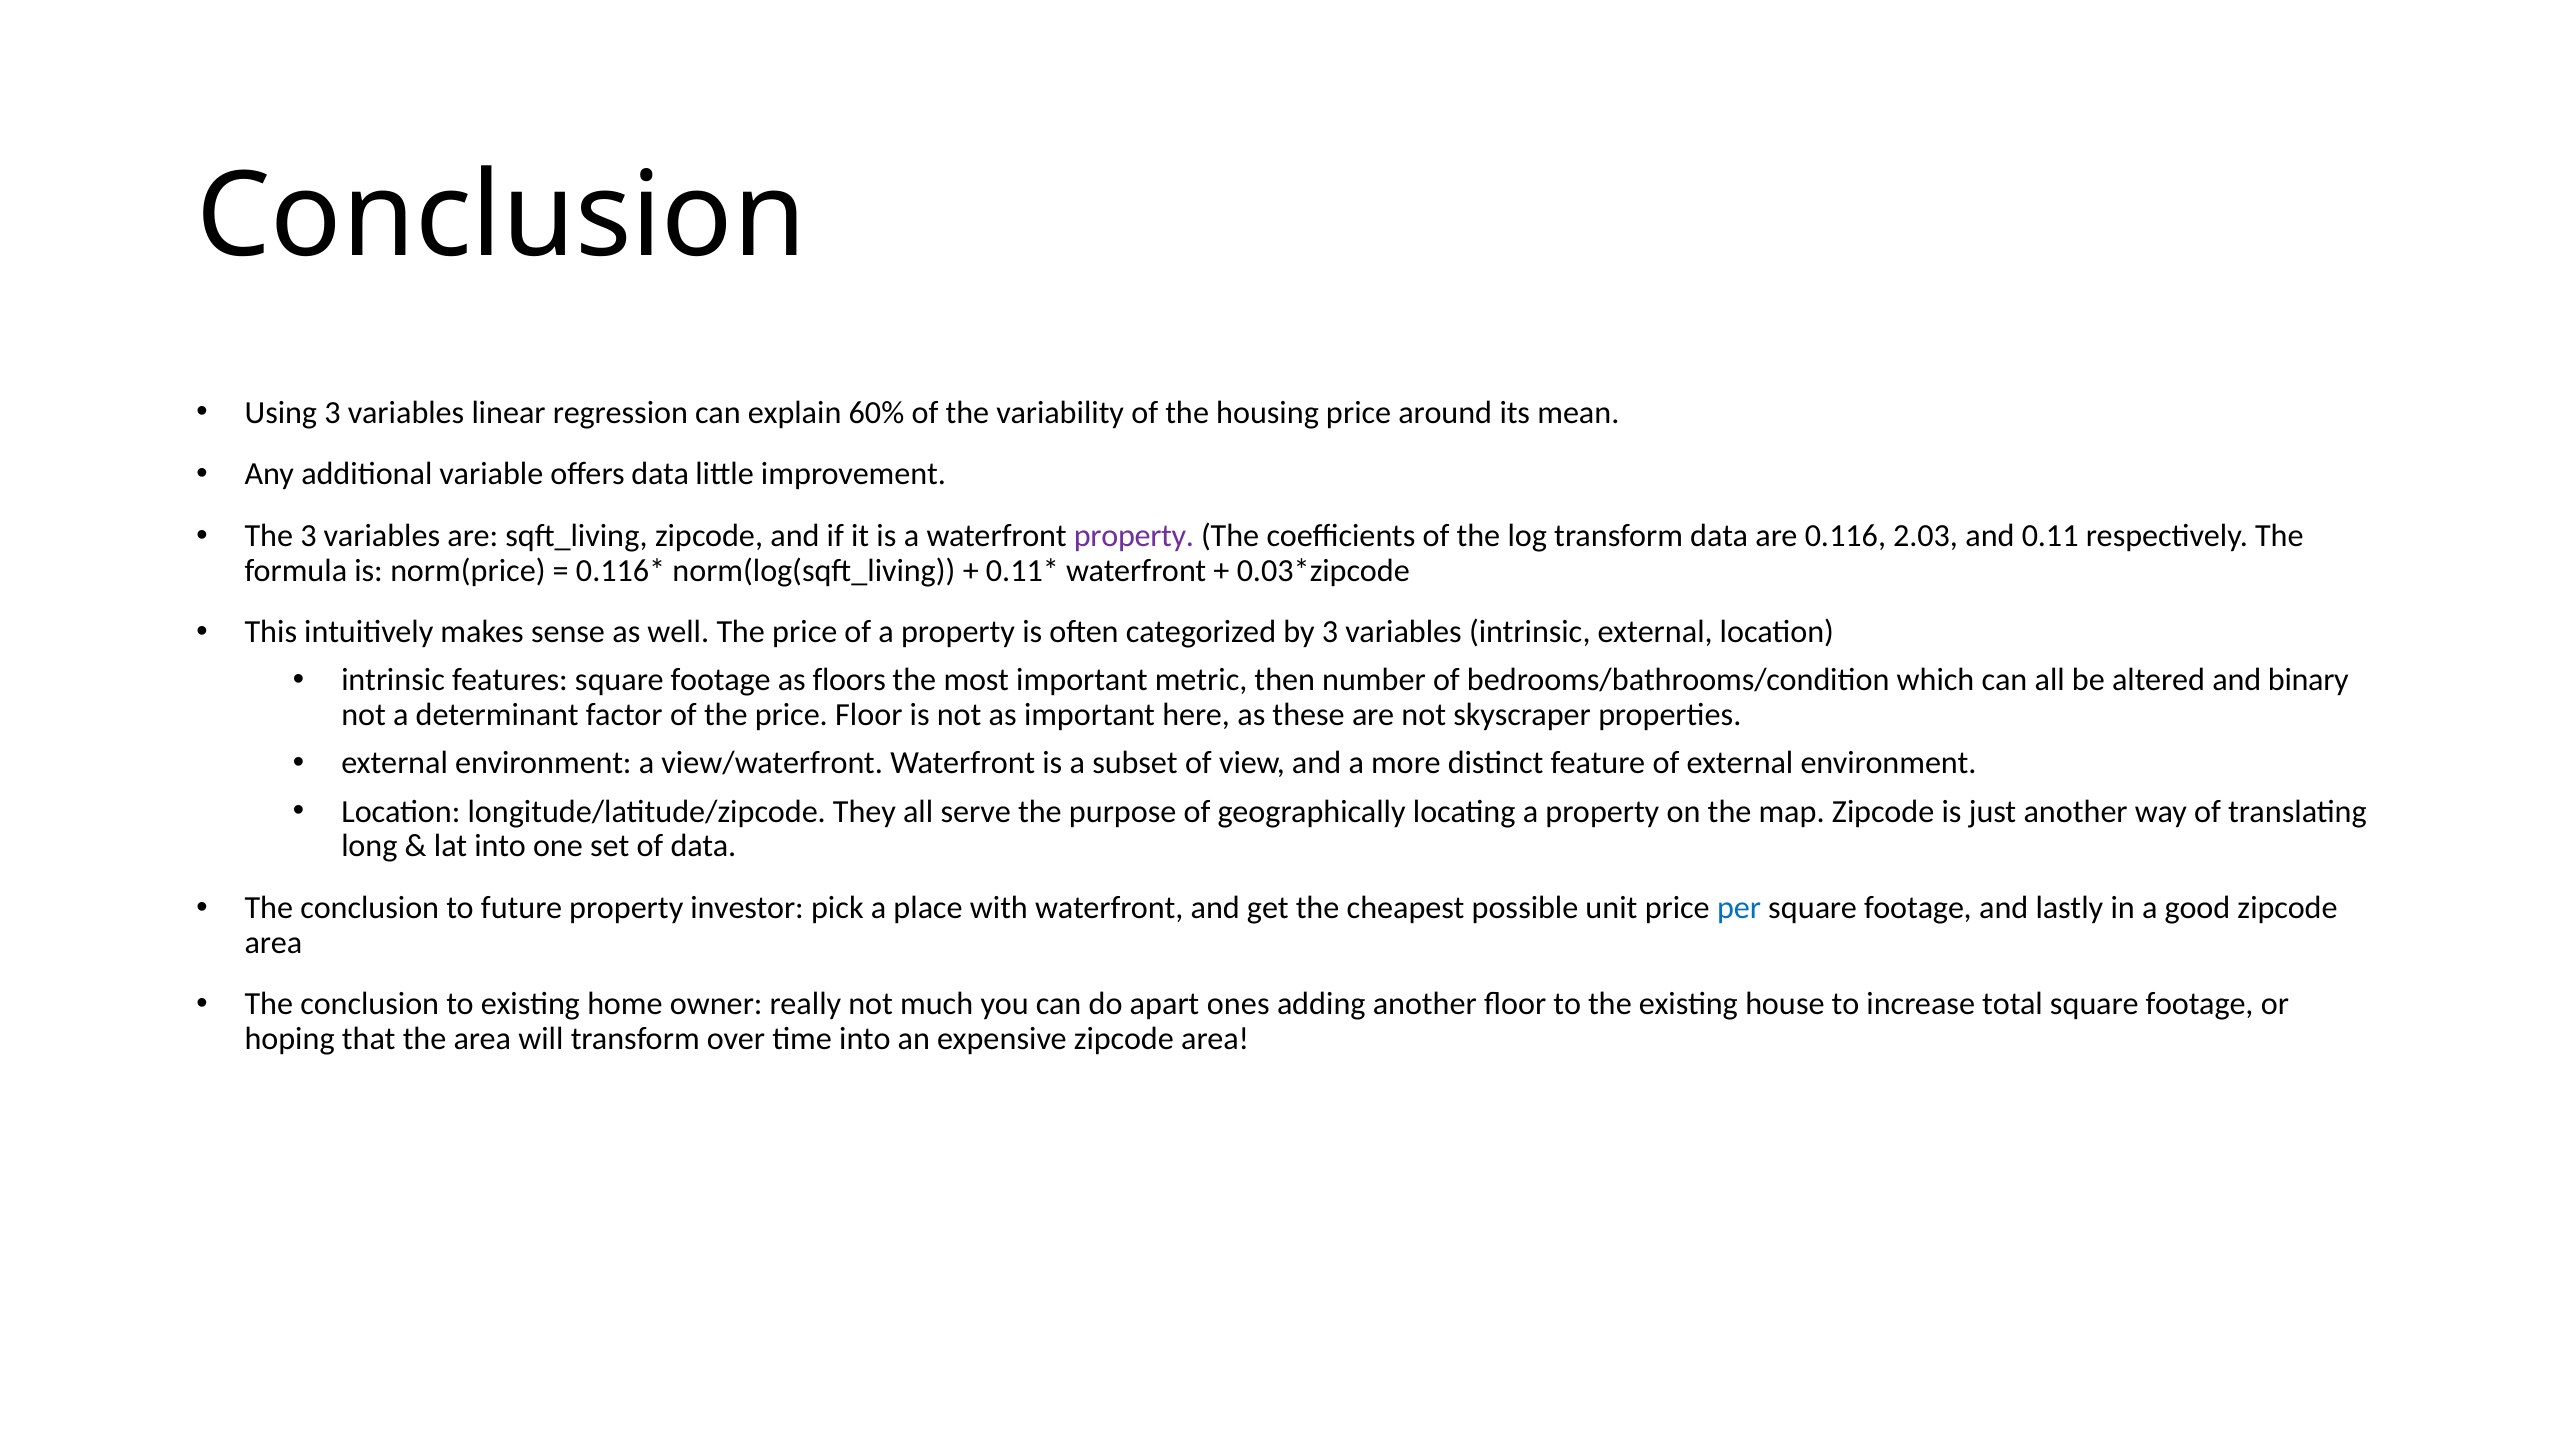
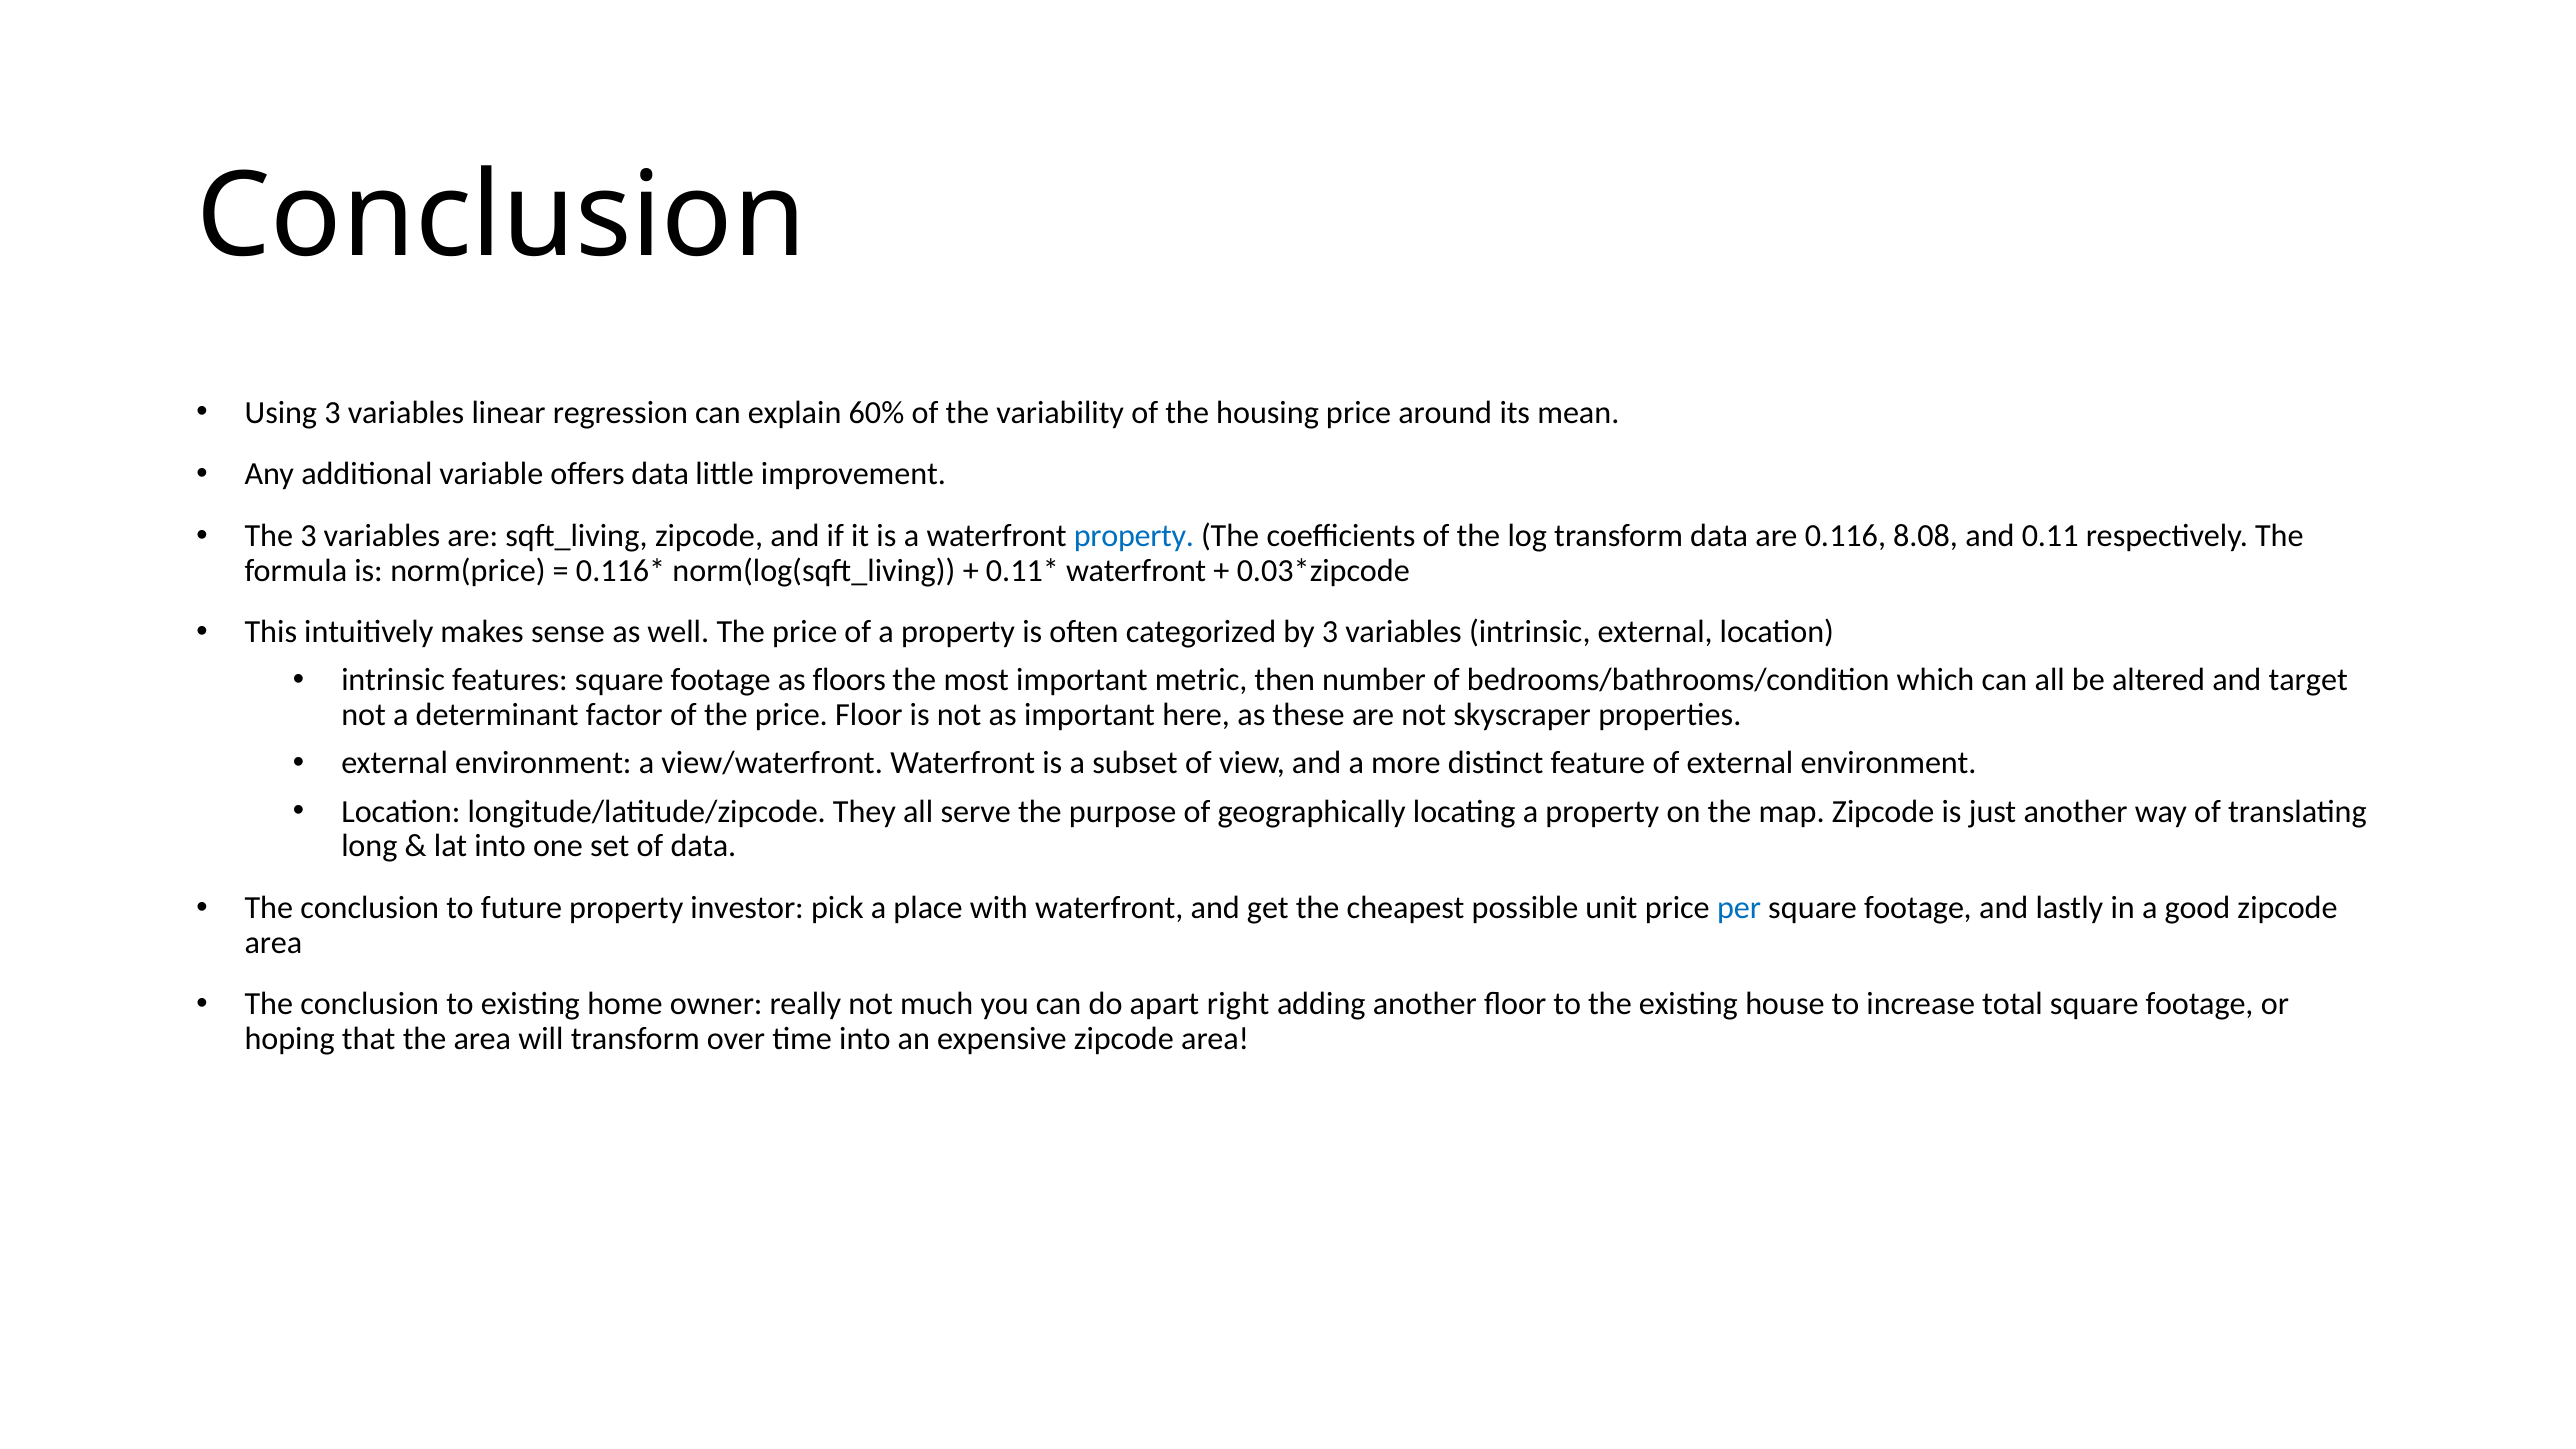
property at (1134, 536) colour: purple -> blue
2.03: 2.03 -> 8.08
binary: binary -> target
ones: ones -> right
